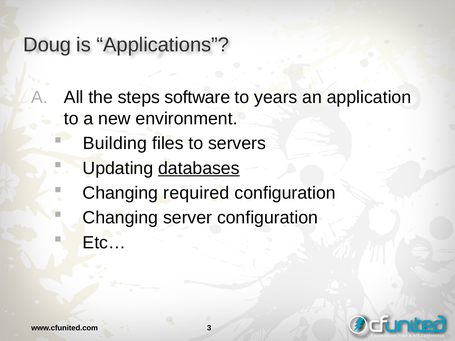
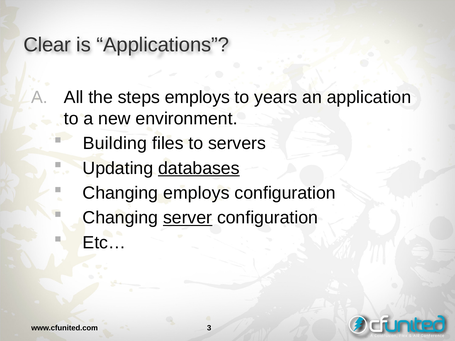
Doug: Doug -> Clear
steps software: software -> employs
Changing required: required -> employs
server underline: none -> present
